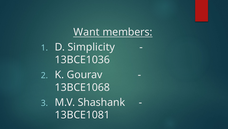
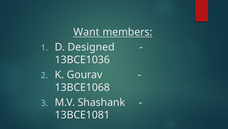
Simplicity: Simplicity -> Designed
